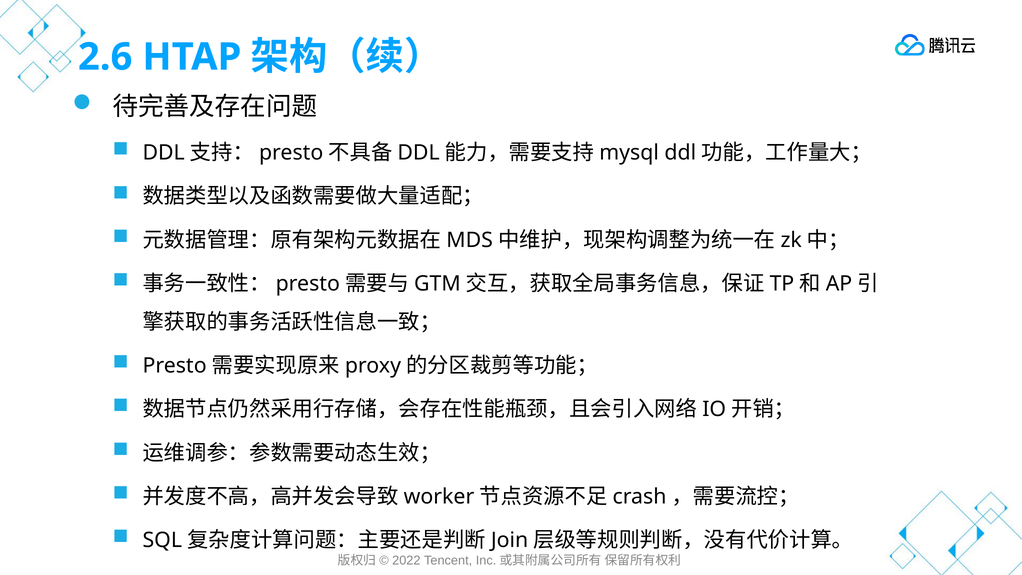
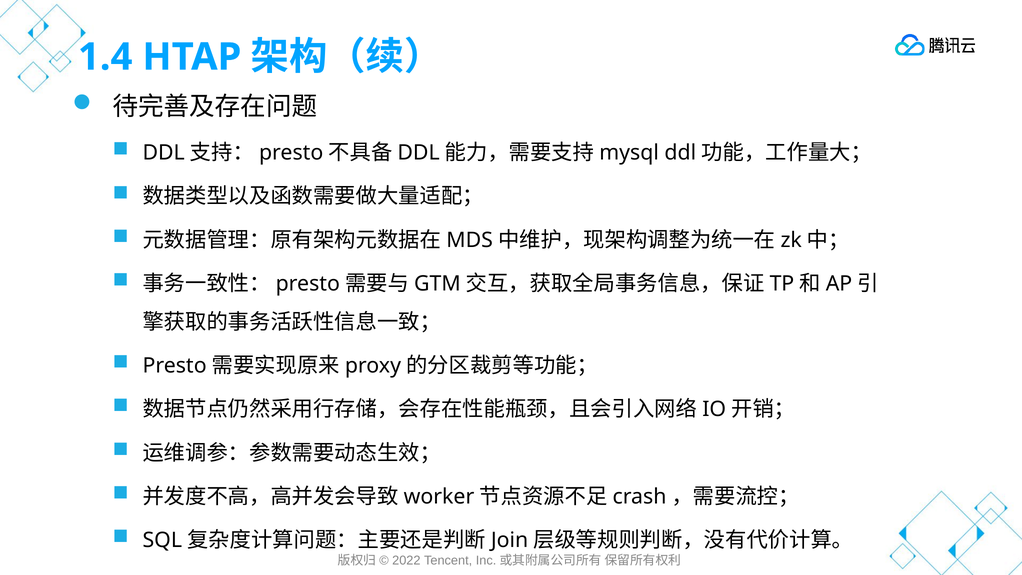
2.6: 2.6 -> 1.4
